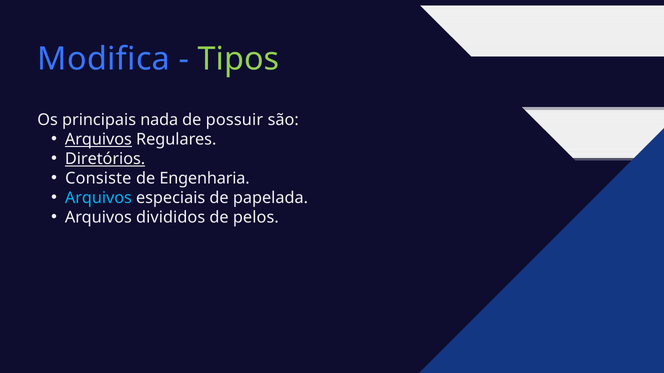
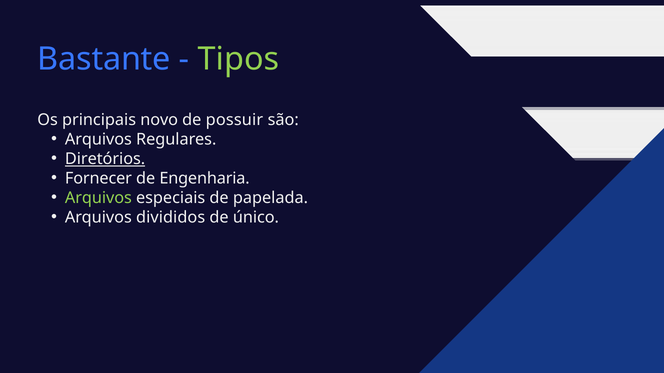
Modifica: Modifica -> Bastante
nada: nada -> novo
Arquivos at (98, 140) underline: present -> none
Consiste: Consiste -> Fornecer
Arquivos at (98, 198) colour: light blue -> light green
pelos: pelos -> único
